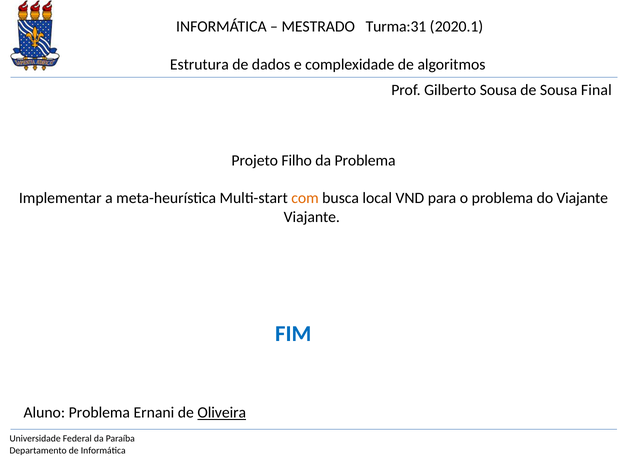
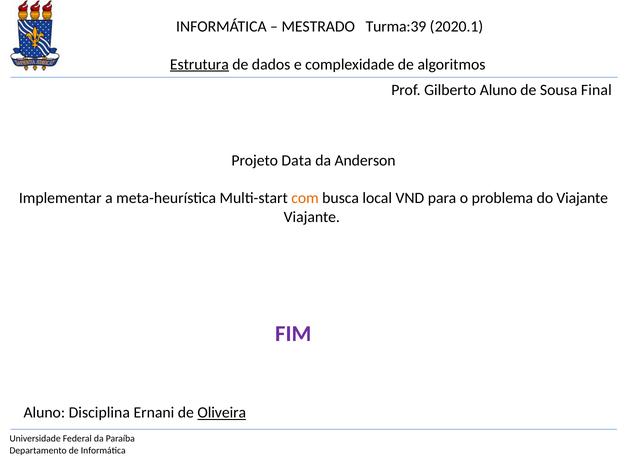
Turma:31: Turma:31 -> Turma:39
Estrutura underline: none -> present
Gilberto Sousa: Sousa -> Aluno
Filho: Filho -> Data
da Problema: Problema -> Anderson
FIM colour: blue -> purple
Aluno Problema: Problema -> Disciplina
